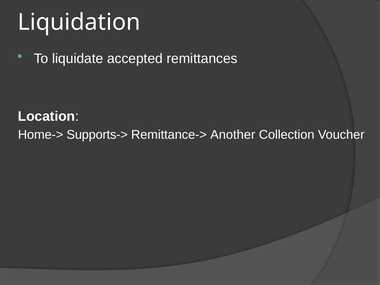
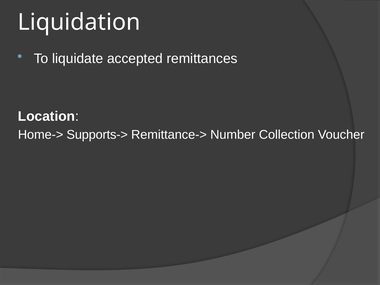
Another: Another -> Number
